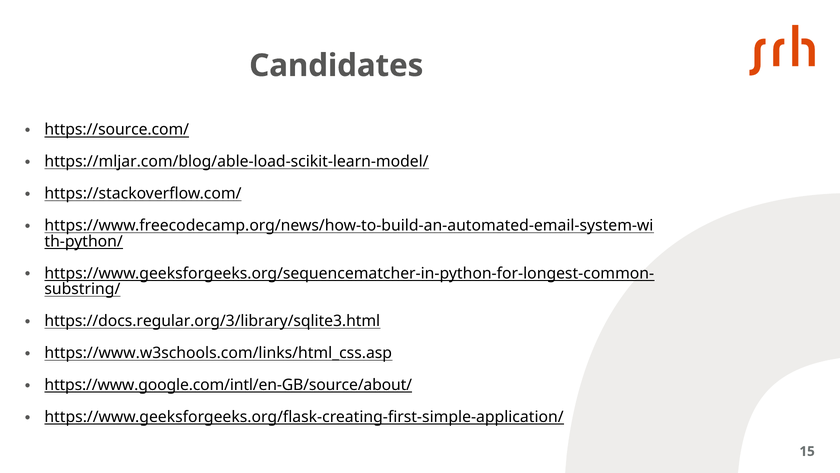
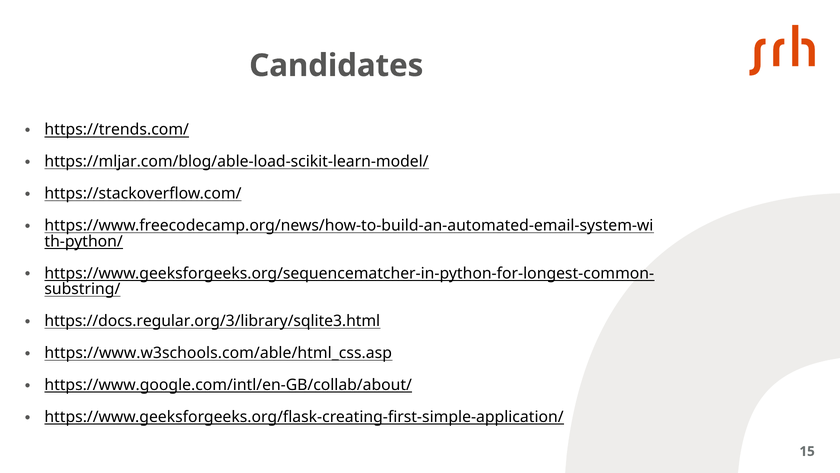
https://source.com/: https://source.com/ -> https://trends.com/
https://www.w3schools.com/links/html_css.asp: https://www.w3schools.com/links/html_css.asp -> https://www.w3schools.com/able/html_css.asp
https://www.google.com/intl/en-GB/source/about/: https://www.google.com/intl/en-GB/source/about/ -> https://www.google.com/intl/en-GB/collab/about/
